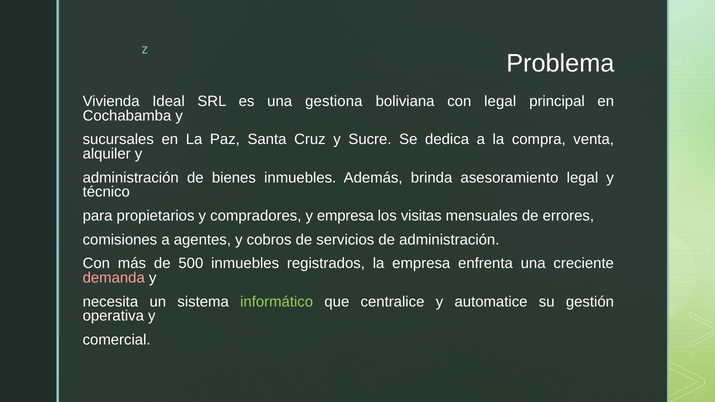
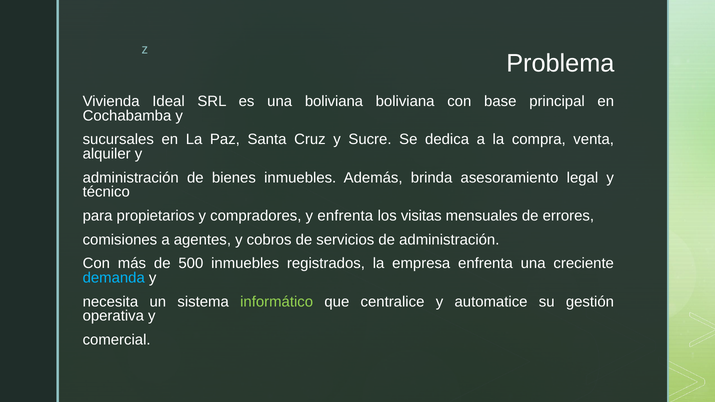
una gestiona: gestiona -> boliviana
con legal: legal -> base
y empresa: empresa -> enfrenta
demanda colour: pink -> light blue
